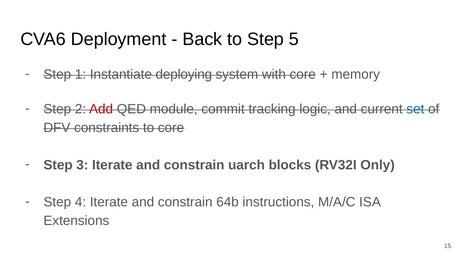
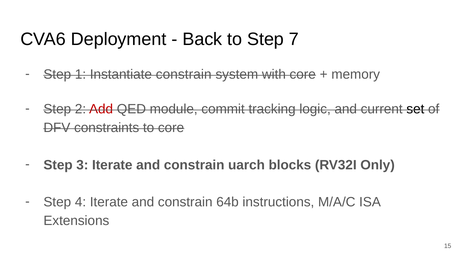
5: 5 -> 7
Instantiate deploying: deploying -> constrain
set colour: blue -> black
